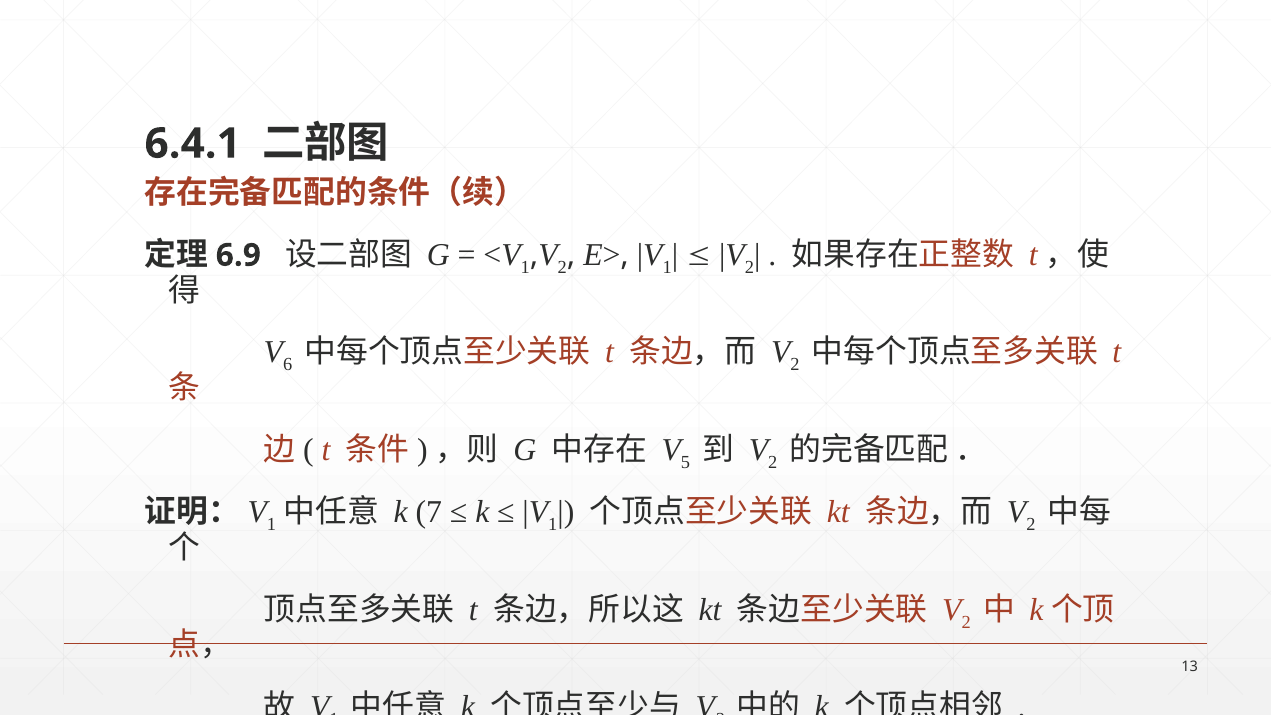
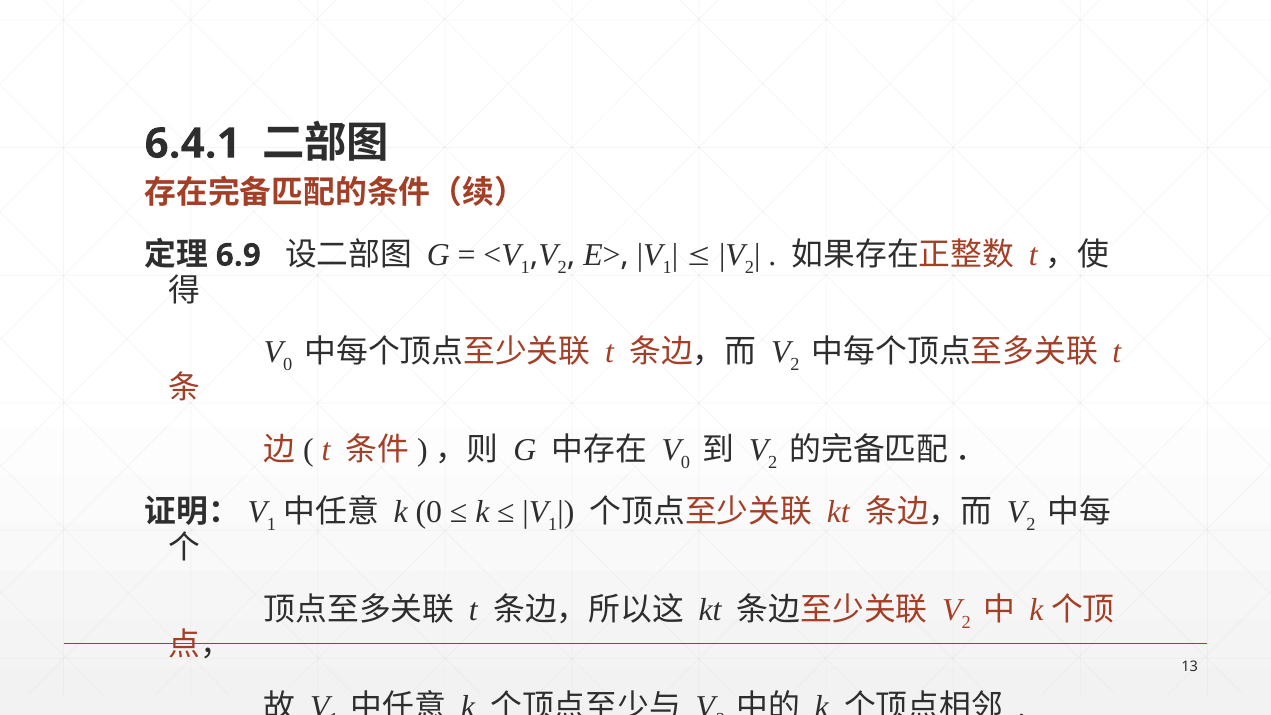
6 at (288, 365): 6 -> 0
5 at (686, 462): 5 -> 0
k 7: 7 -> 0
